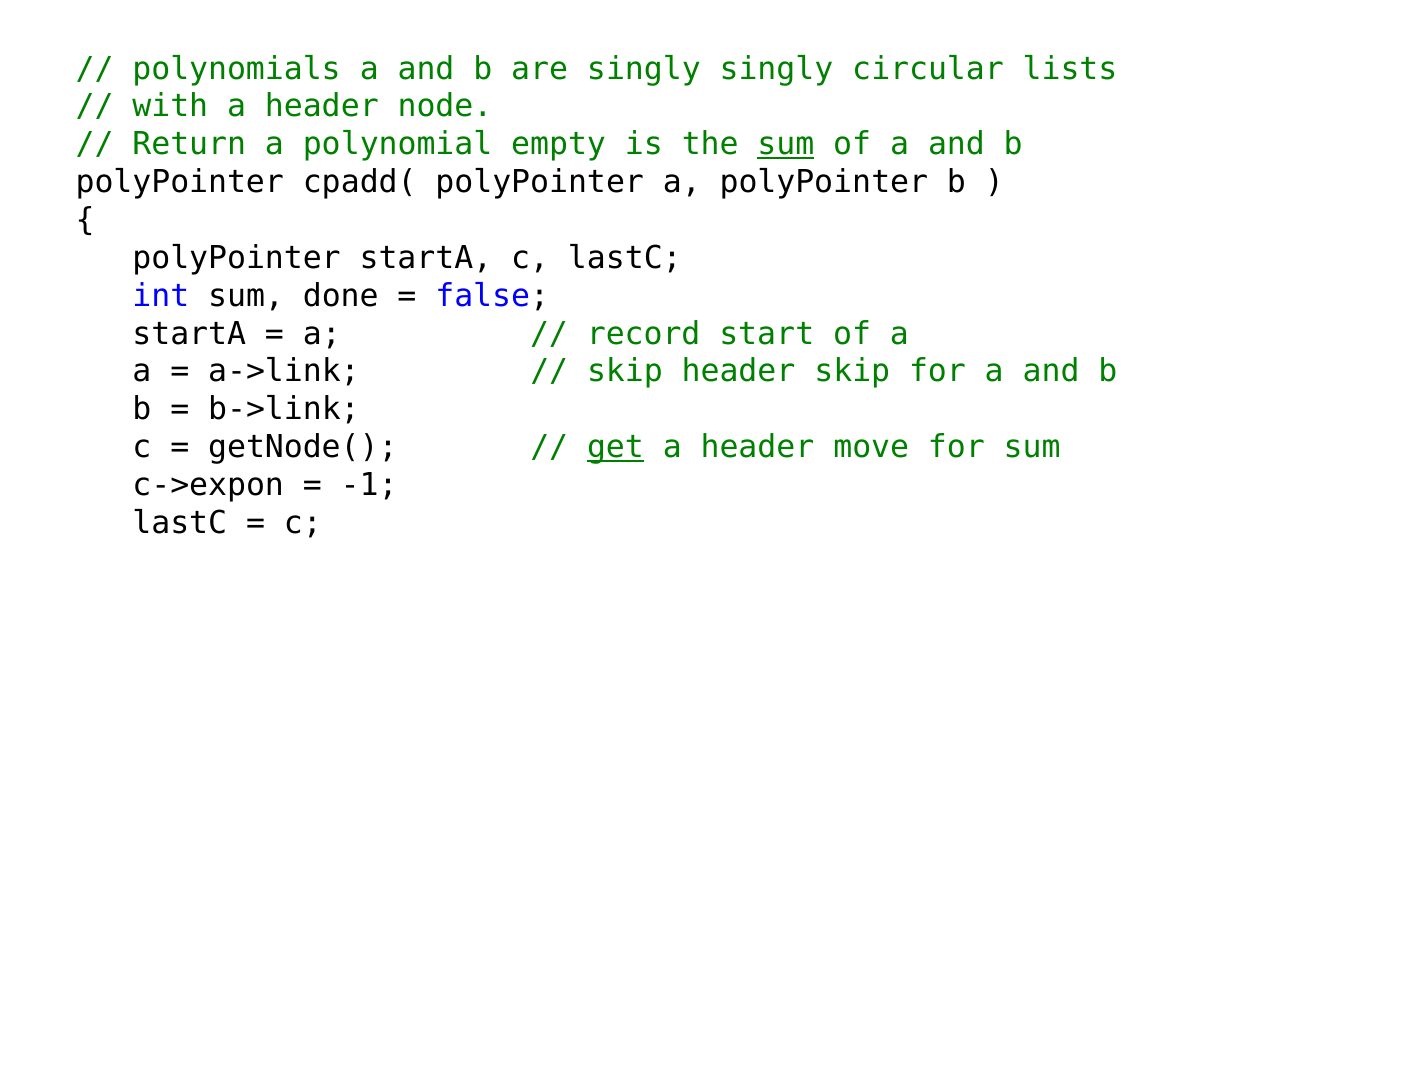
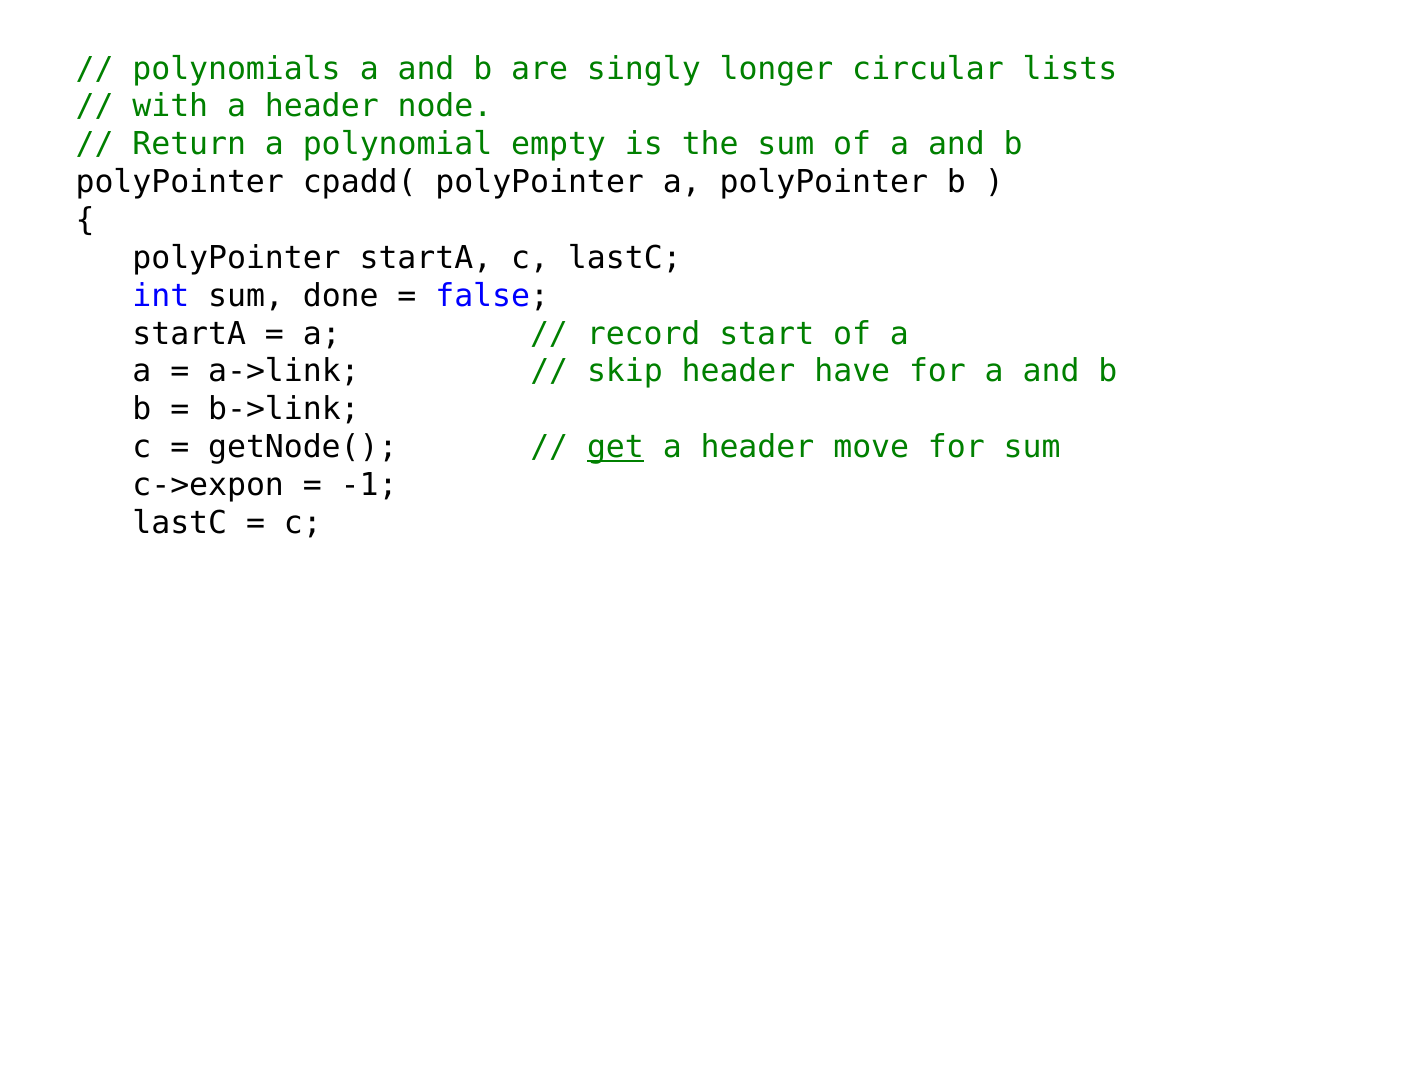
singly singly: singly -> longer
sum at (786, 144) underline: present -> none
header skip: skip -> have
